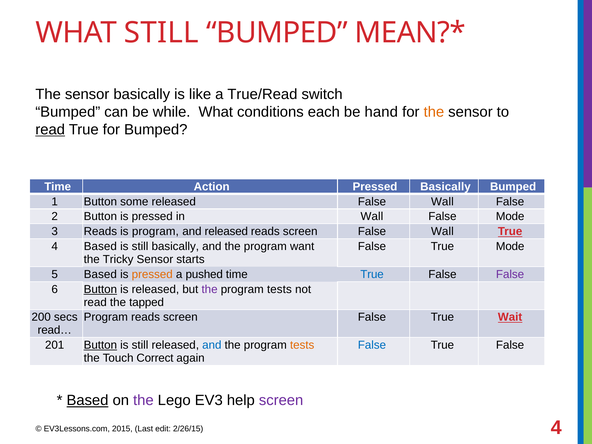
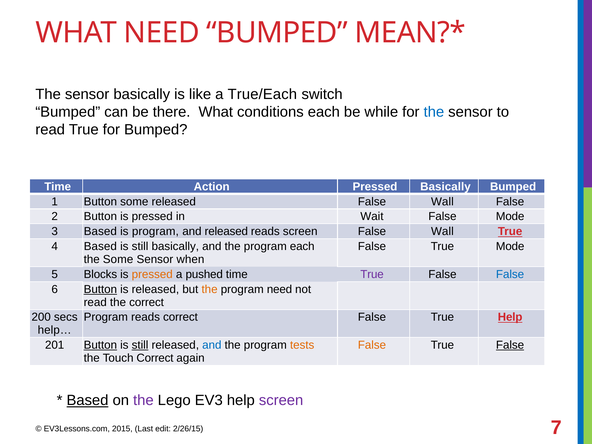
WHAT STILL: STILL -> NEED
True/Read: True/Read -> True/Each
while: while -> there
hand: hand -> while
the at (434, 112) colour: orange -> blue
read at (50, 130) underline: present -> none
in Wall: Wall -> Wait
3 Reads: Reads -> Based
program want: want -> each
the Tricky: Tricky -> Some
starts: starts -> when
5 Based: Based -> Blocks
True at (372, 274) colour: blue -> purple
False at (510, 274) colour: purple -> blue
the at (210, 289) colour: purple -> orange
tests at (279, 289): tests -> need
the tapped: tapped -> correct
Program reads screen: screen -> correct
True Wait: Wait -> Help
read…: read… -> help…
still at (140, 345) underline: none -> present
False at (372, 345) colour: blue -> orange
False at (510, 345) underline: none -> present
2/26/15 4: 4 -> 7
